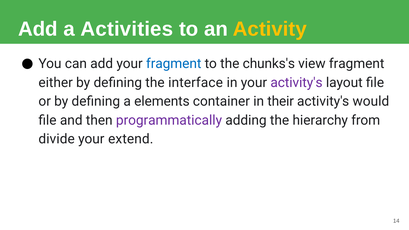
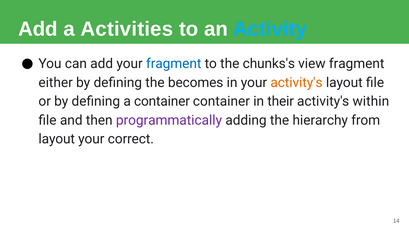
Activity colour: yellow -> light blue
interface: interface -> becomes
activity's at (297, 83) colour: purple -> orange
a elements: elements -> container
would: would -> within
divide at (57, 139): divide -> layout
extend: extend -> correct
